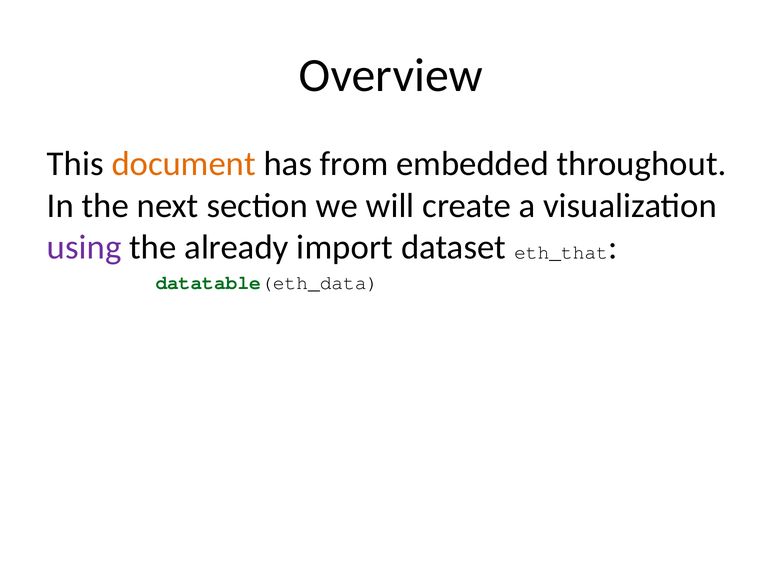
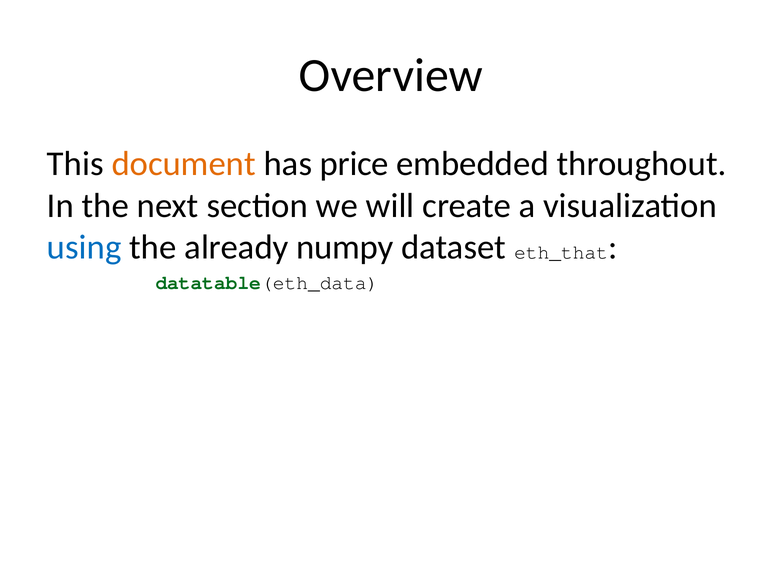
from: from -> price
using colour: purple -> blue
import: import -> numpy
